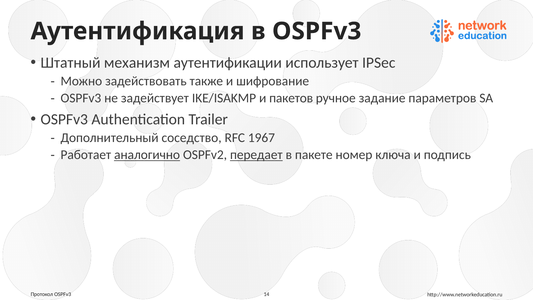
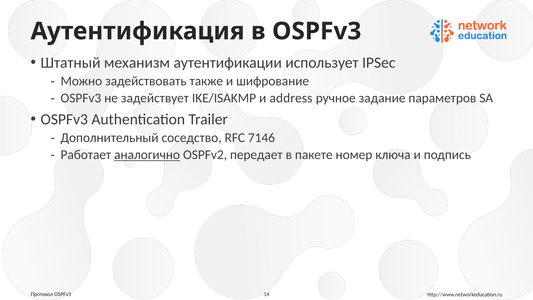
пакетов: пакетов -> address
1967: 1967 -> 7146
передает underline: present -> none
